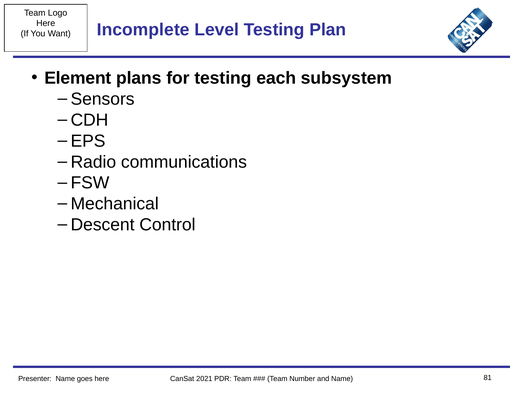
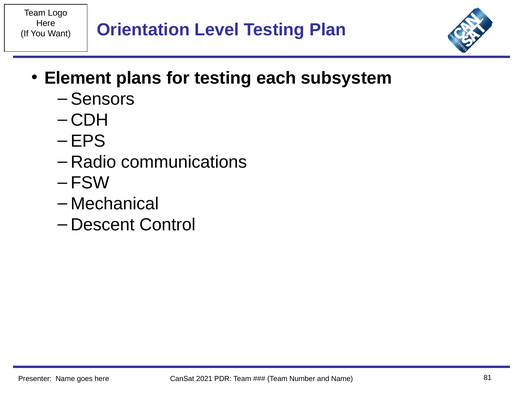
Incomplete: Incomplete -> Orientation
